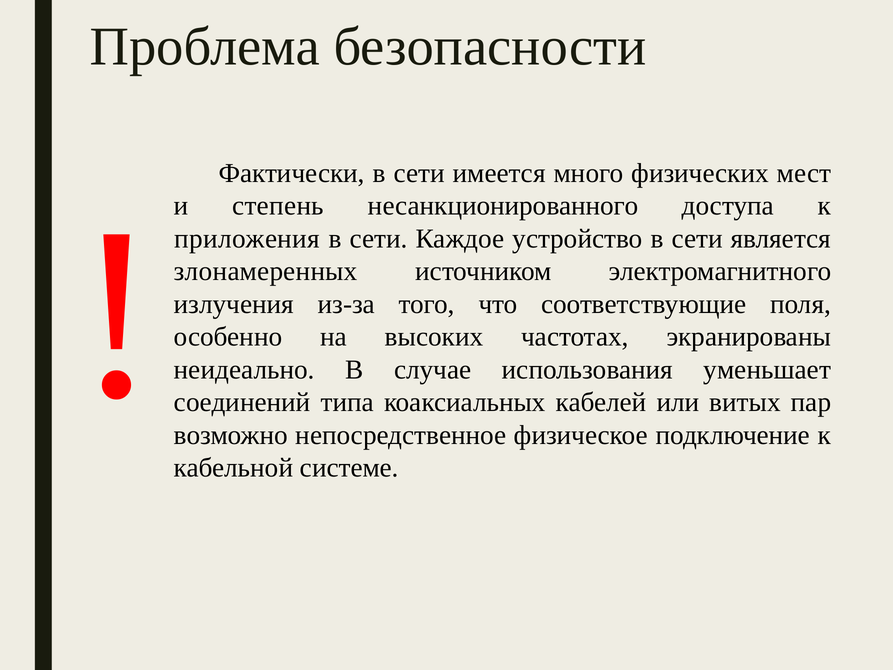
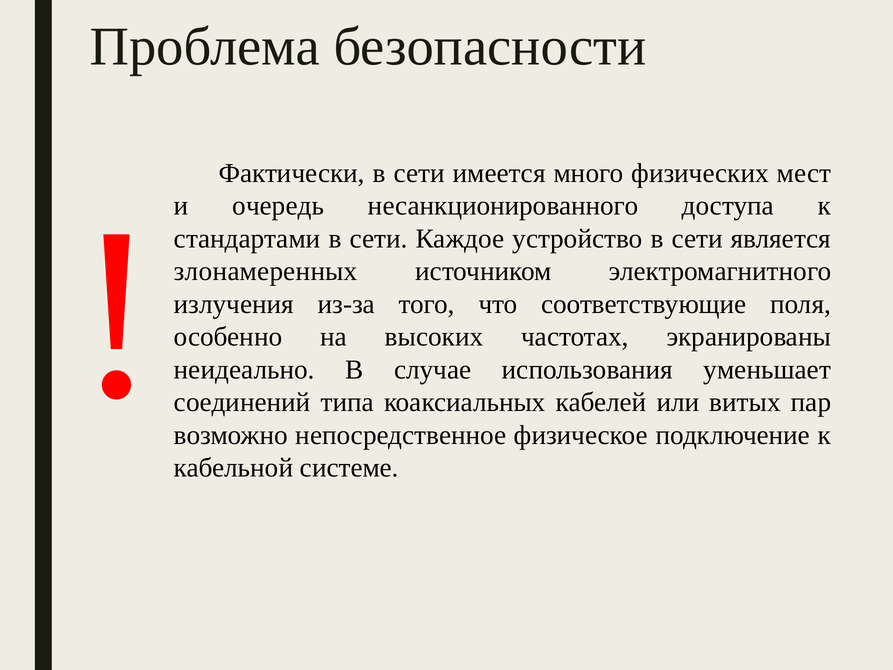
степень: степень -> очередь
приложения: приложения -> стандартами
